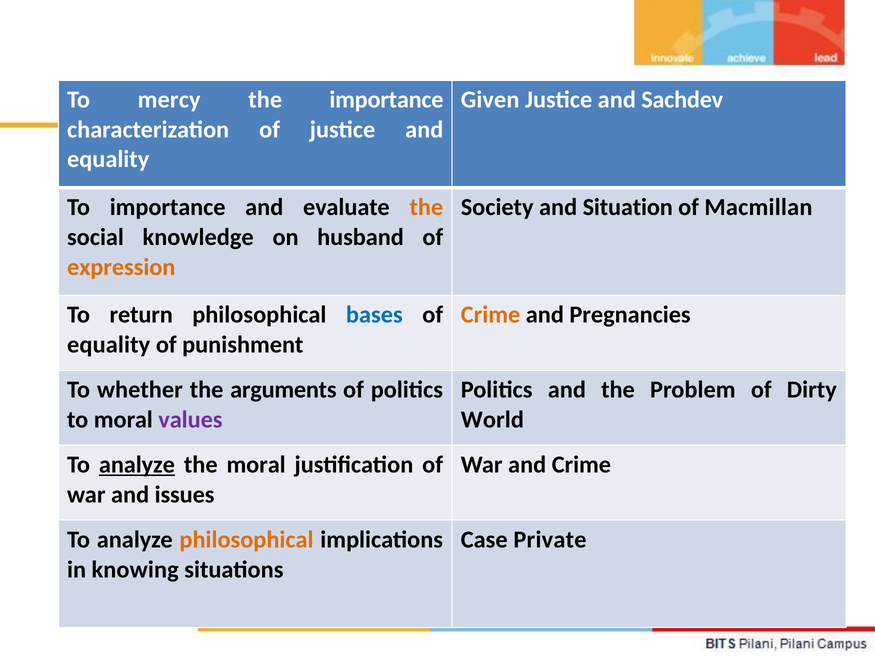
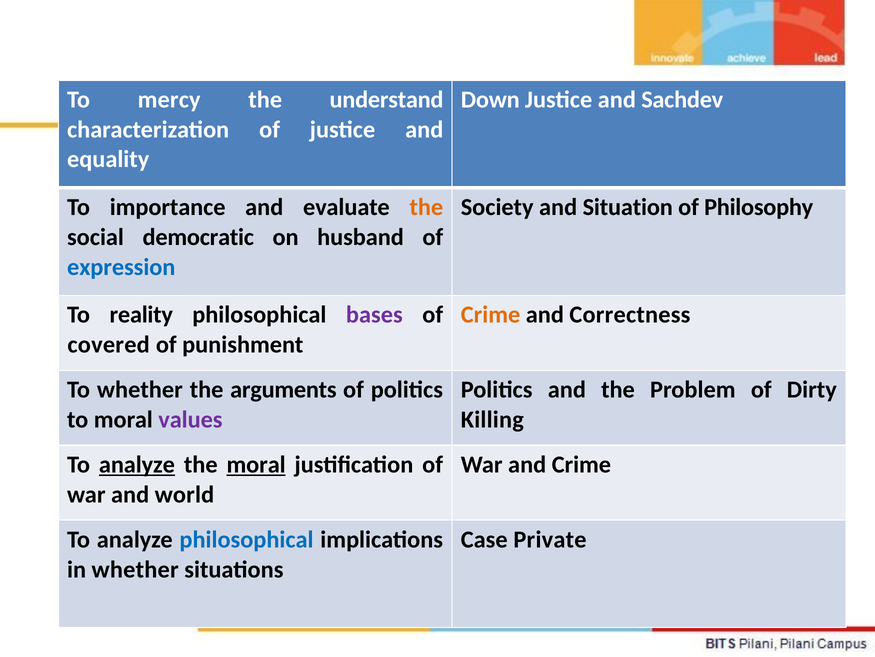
the importance: importance -> understand
Given: Given -> Down
Macmillan: Macmillan -> Philosophy
knowledge: knowledge -> democratic
expression colour: orange -> blue
return: return -> reality
bases colour: blue -> purple
Pregnancies: Pregnancies -> Correctness
equality at (109, 344): equality -> covered
World: World -> Killing
moral at (256, 464) underline: none -> present
issues: issues -> world
philosophical at (247, 539) colour: orange -> blue
in knowing: knowing -> whether
